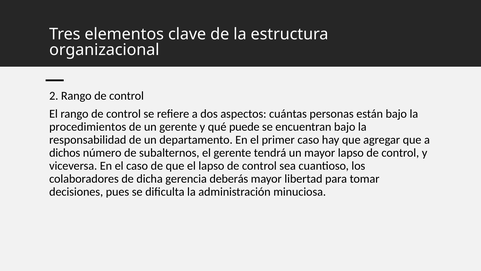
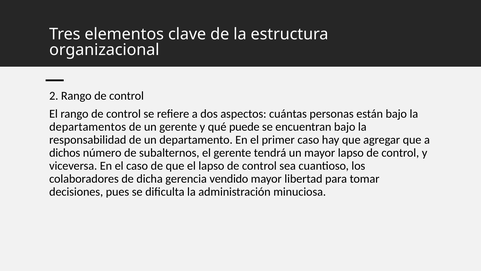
procedimientos: procedimientos -> departamentos
deberás: deberás -> vendido
